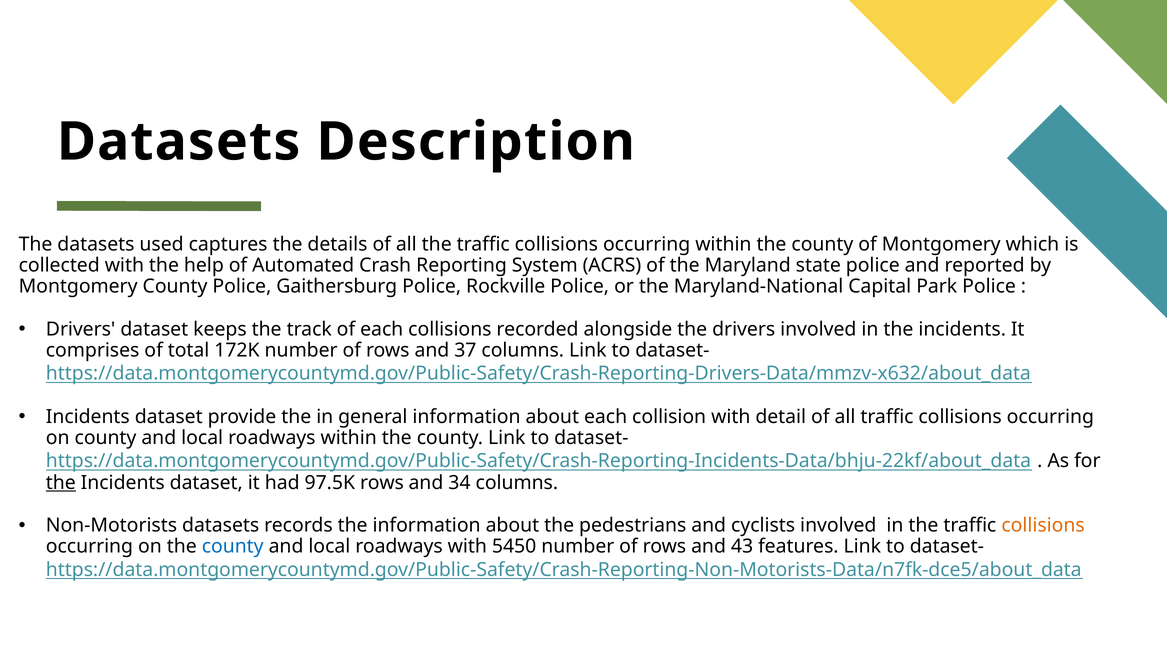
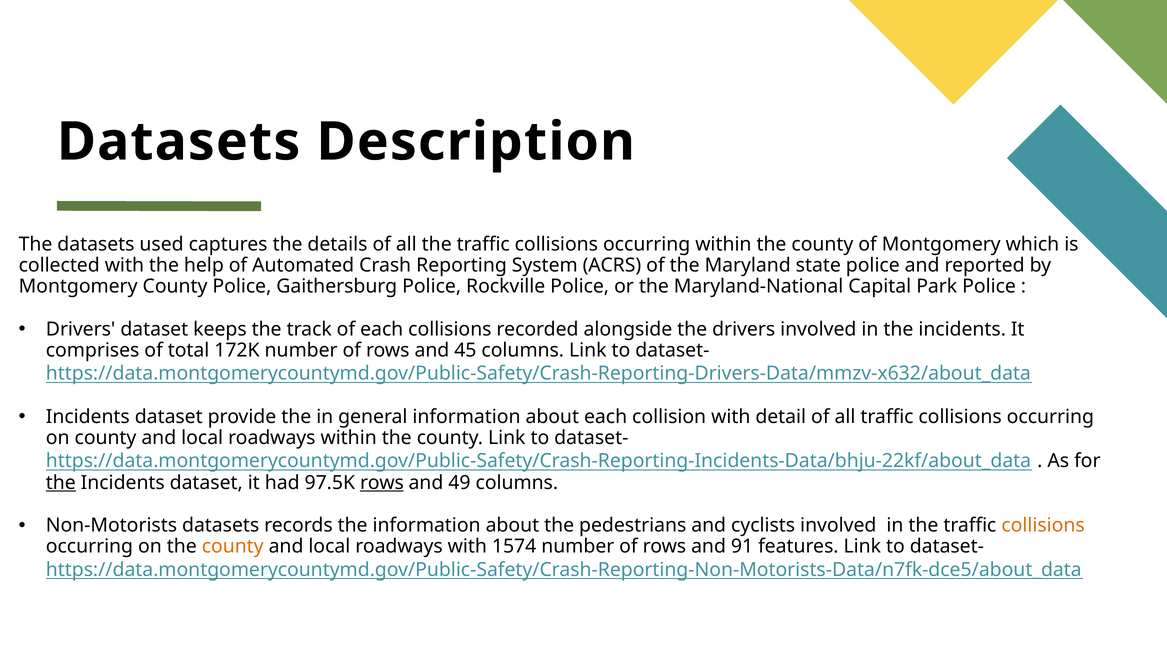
37: 37 -> 45
rows at (382, 482) underline: none -> present
34: 34 -> 49
county at (233, 546) colour: blue -> orange
5450: 5450 -> 1574
43: 43 -> 91
